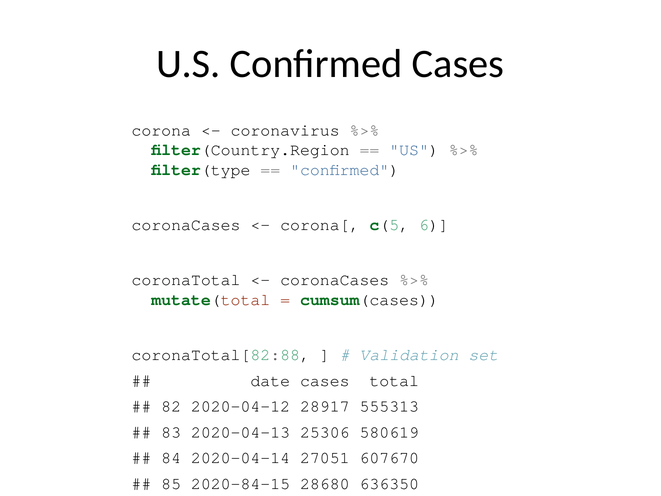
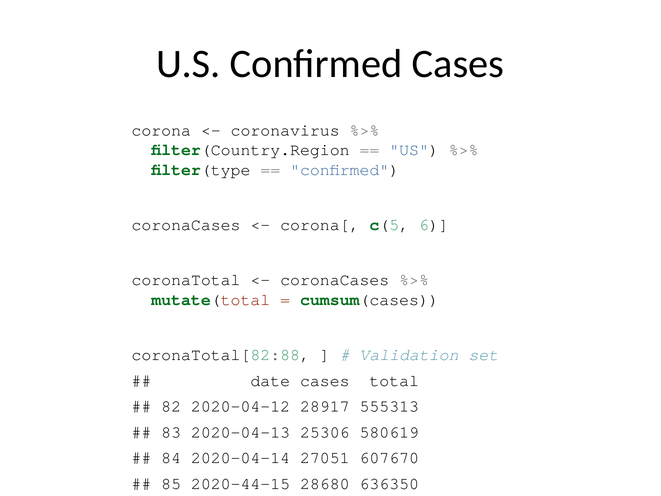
2020-84-15: 2020-84-15 -> 2020-44-15
